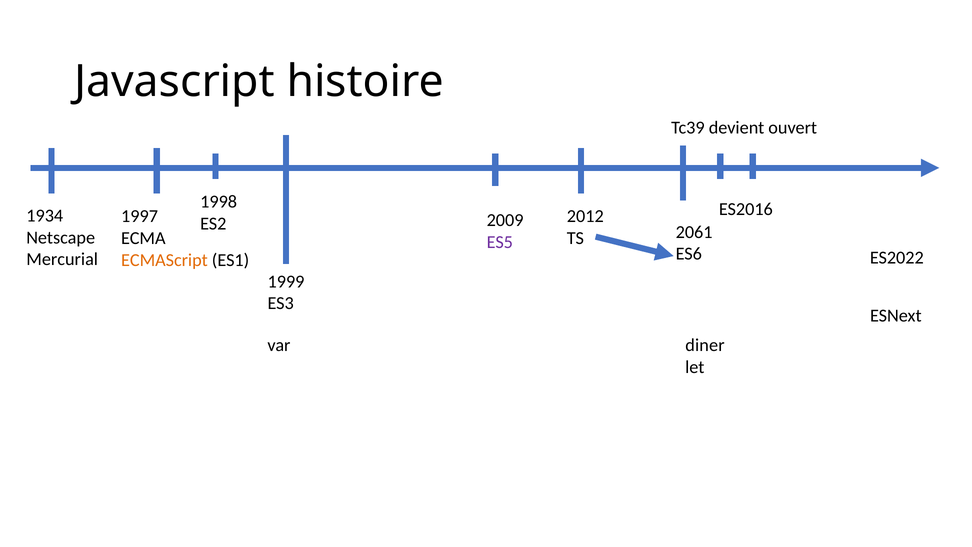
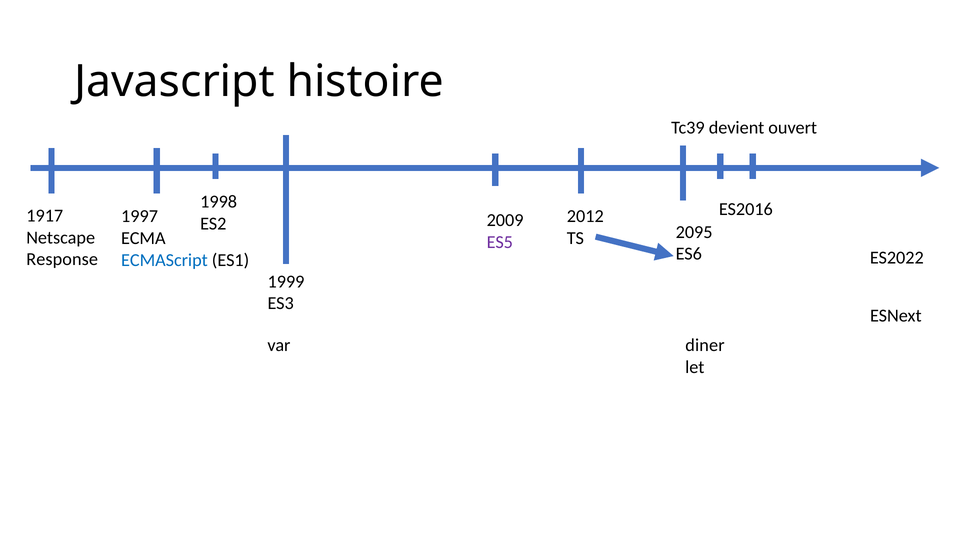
1934: 1934 -> 1917
2061: 2061 -> 2095
Mercurial: Mercurial -> Response
ECMAScript colour: orange -> blue
